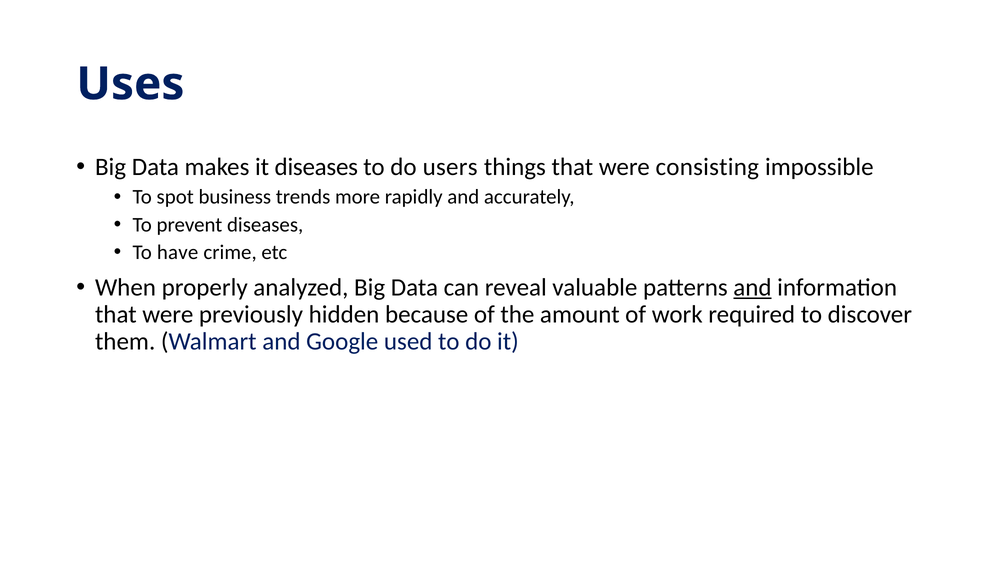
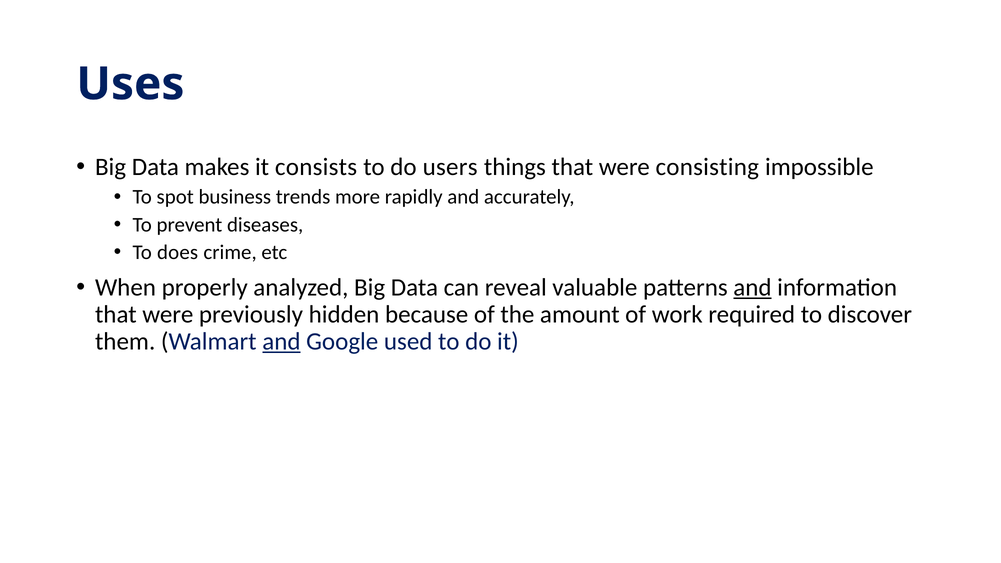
it diseases: diseases -> consists
have: have -> does
and at (281, 342) underline: none -> present
